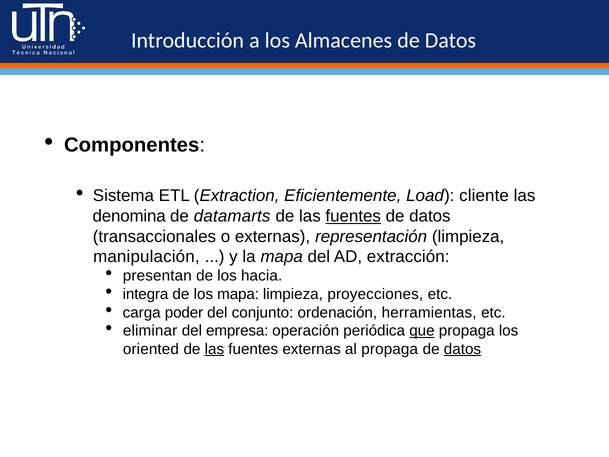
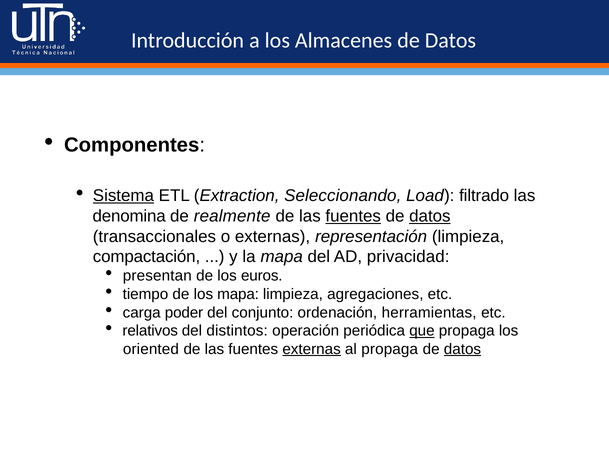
Sistema underline: none -> present
Eficientemente: Eficientemente -> Seleccionando
cliente: cliente -> filtrado
datamarts: datamarts -> realmente
datos at (430, 216) underline: none -> present
manipulación: manipulación -> compactación
extracción: extracción -> privacidad
hacia: hacia -> euros
integra: integra -> tiempo
proyecciones: proyecciones -> agregaciones
eliminar: eliminar -> relativos
empresa: empresa -> distintos
las at (214, 349) underline: present -> none
externas at (312, 349) underline: none -> present
